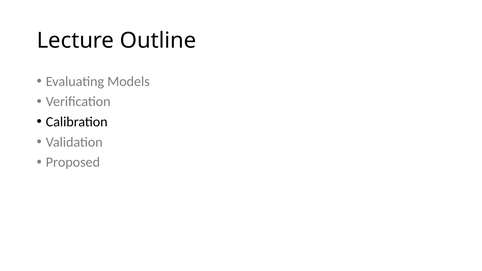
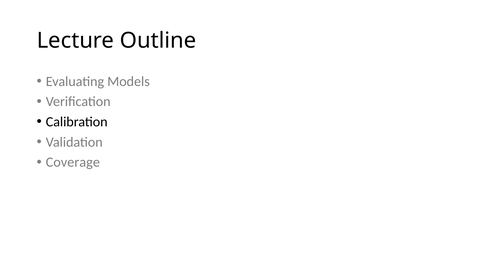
Proposed: Proposed -> Coverage
